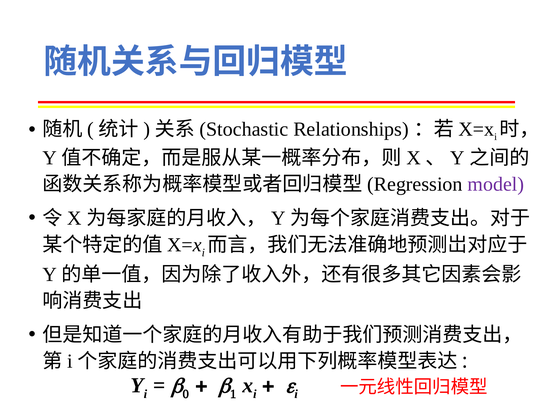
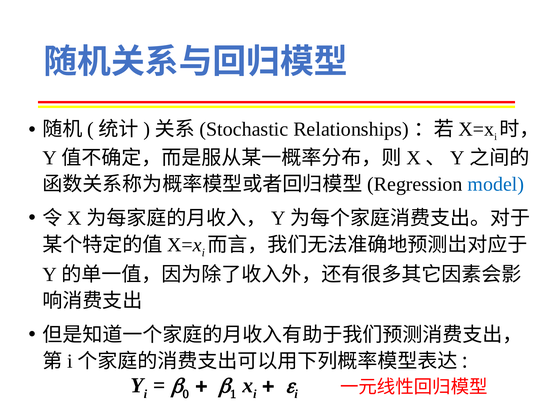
model colour: purple -> blue
